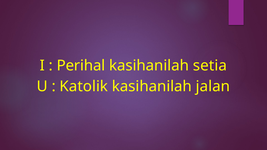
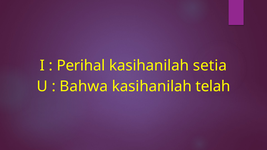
Katolik: Katolik -> Bahwa
jalan: jalan -> telah
